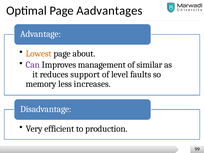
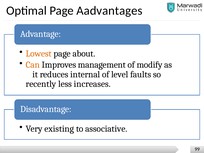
Can colour: purple -> orange
similar: similar -> modify
support: support -> internal
memory: memory -> recently
efficient: efficient -> existing
production: production -> associative
